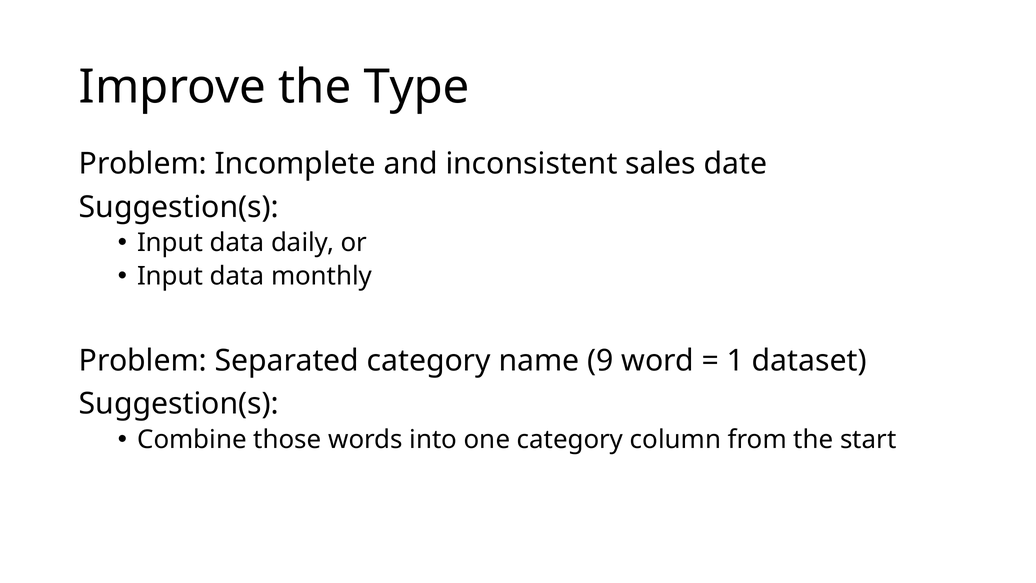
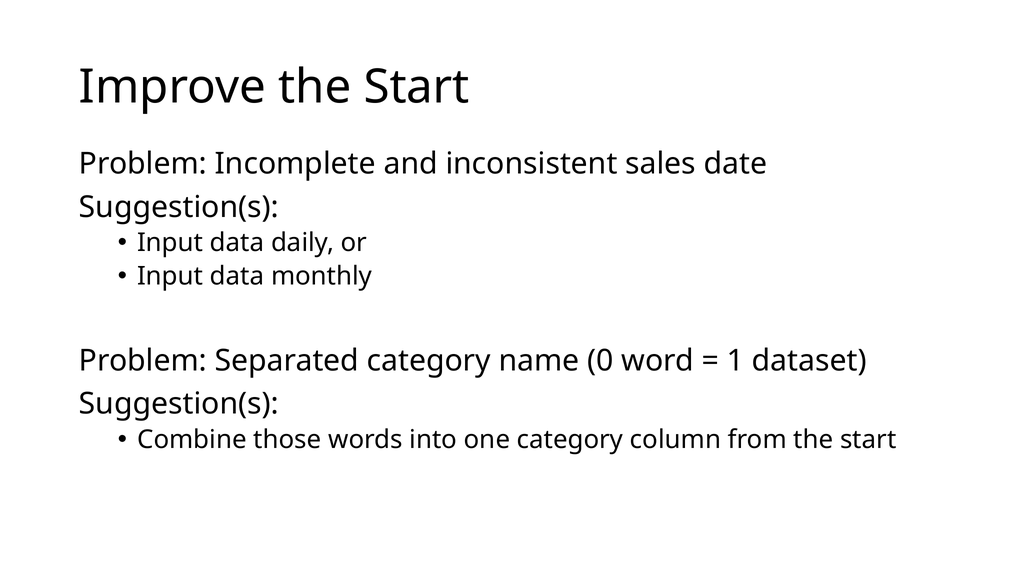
Improve the Type: Type -> Start
9: 9 -> 0
